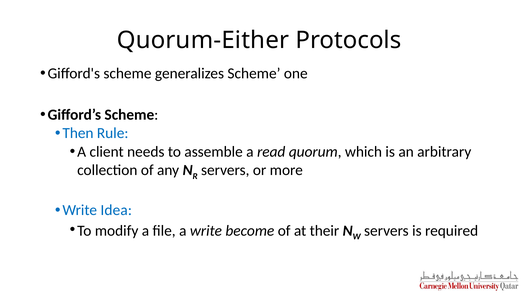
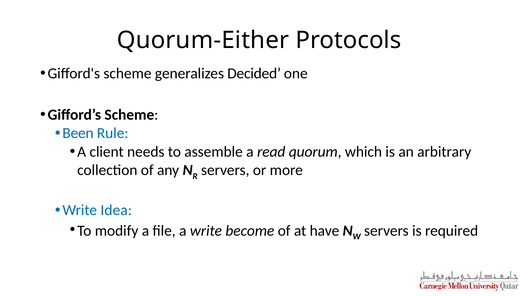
generalizes Scheme: Scheme -> Decided
Then: Then -> Been
their: their -> have
